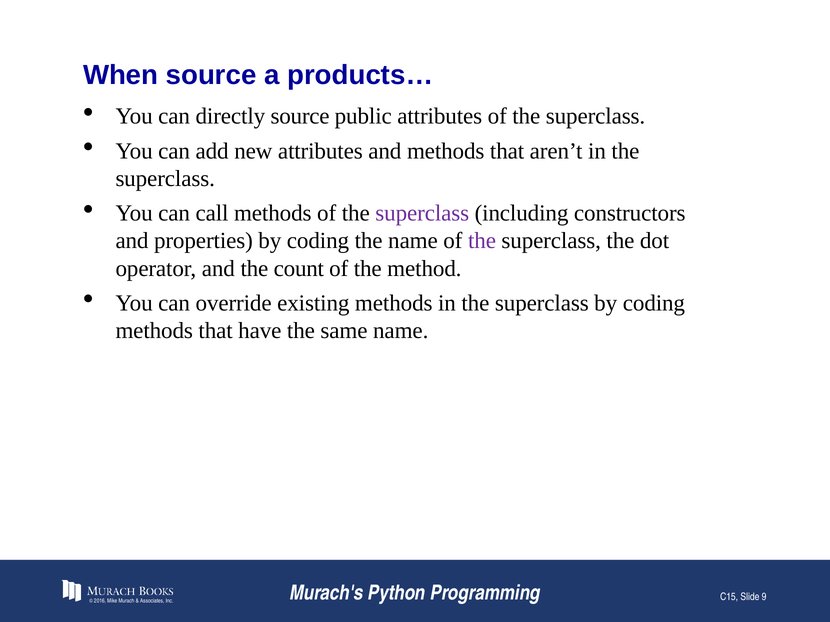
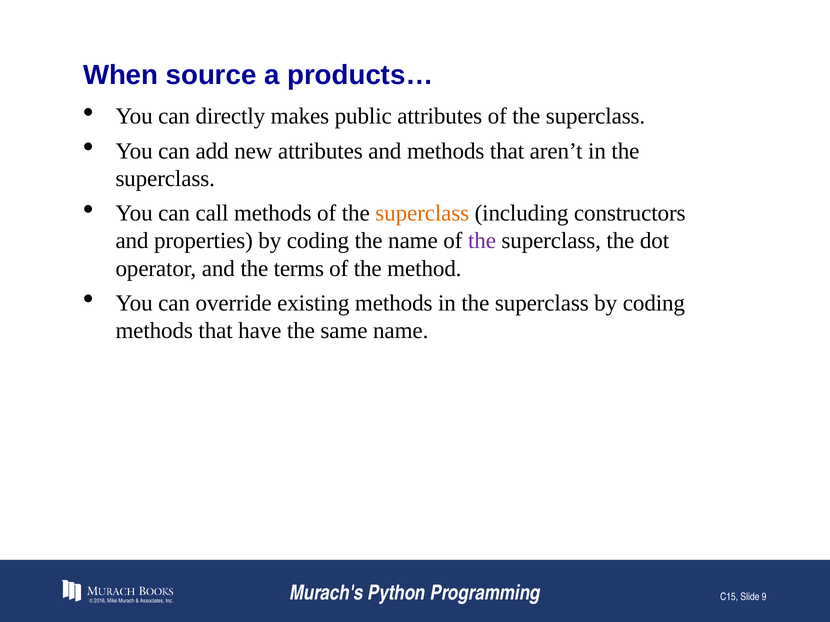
directly source: source -> makes
superclass at (422, 213) colour: purple -> orange
count: count -> terms
